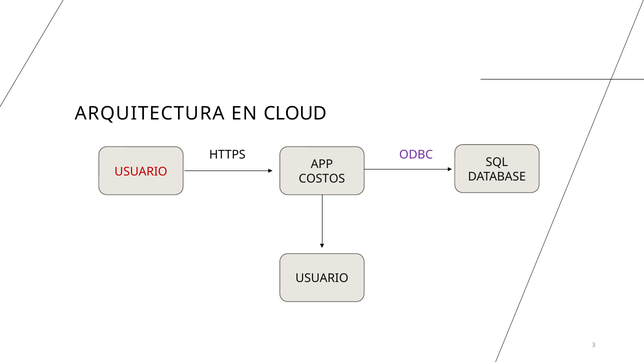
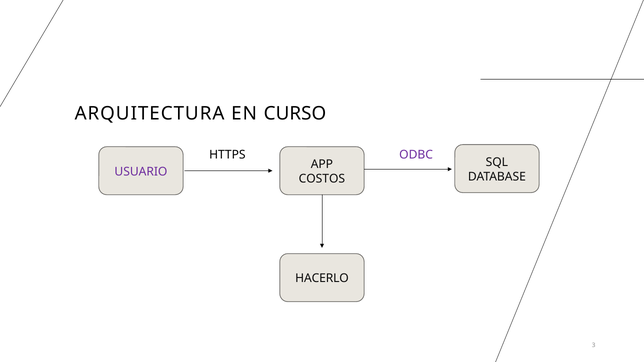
CLOUD: CLOUD -> CURSO
USUARIO at (141, 172) colour: red -> purple
USUARIO at (322, 279): USUARIO -> HACERLO
